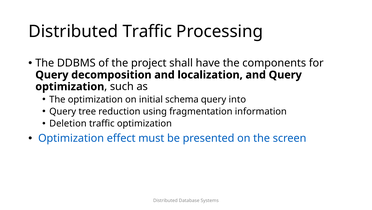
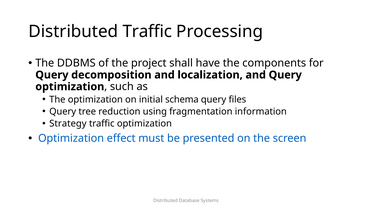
into: into -> files
Deletion: Deletion -> Strategy
